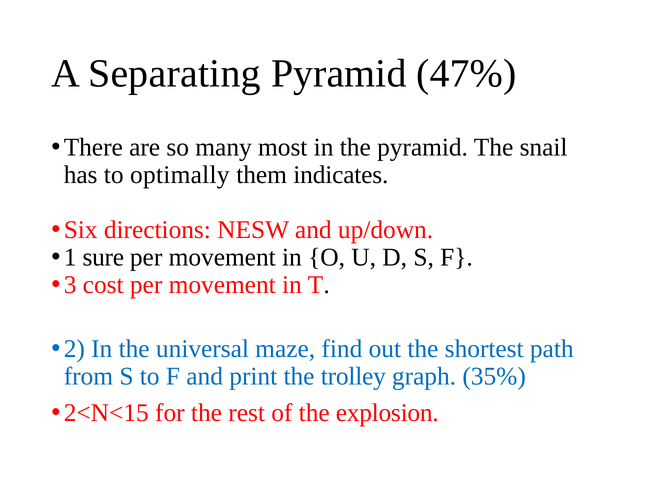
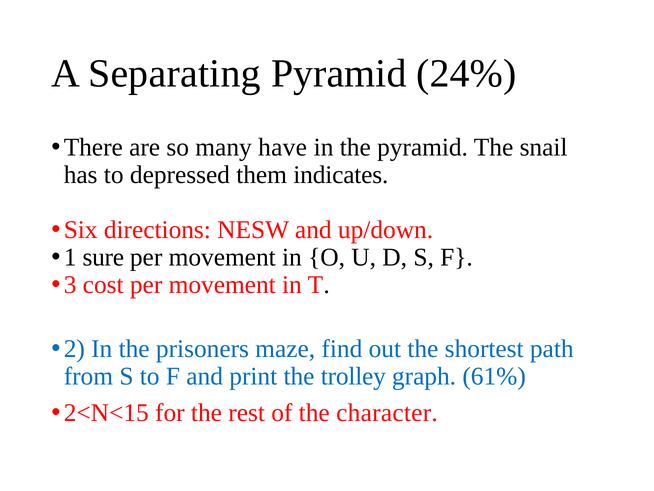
47%: 47% -> 24%
most: most -> have
optimally: optimally -> depressed
universal: universal -> prisoners
35%: 35% -> 61%
explosion: explosion -> character
